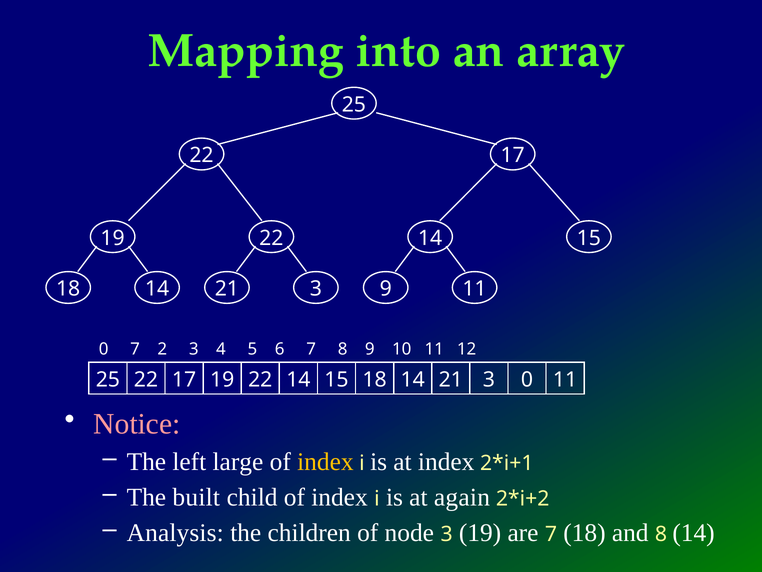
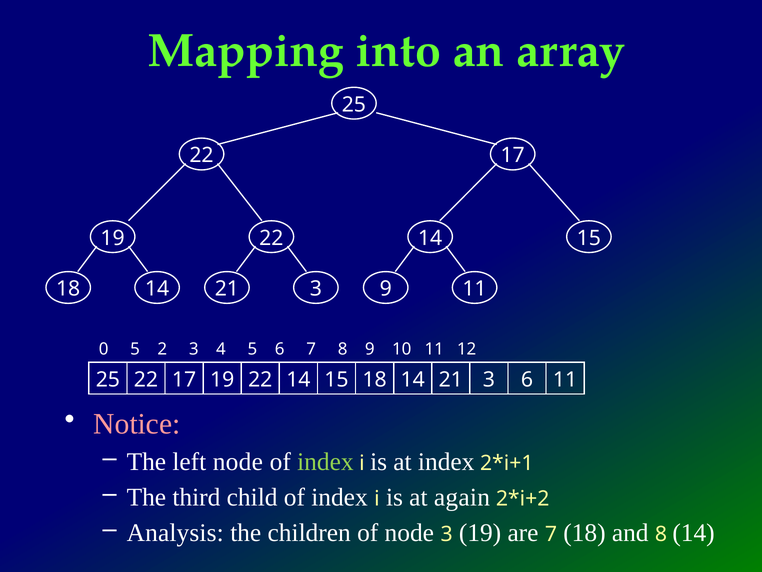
0 7: 7 -> 5
3 0: 0 -> 6
left large: large -> node
index at (325, 462) colour: yellow -> light green
built: built -> third
